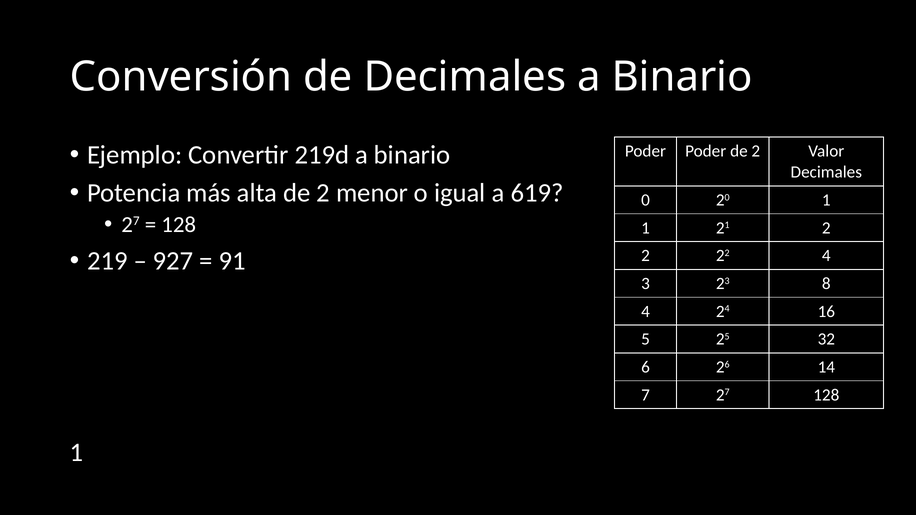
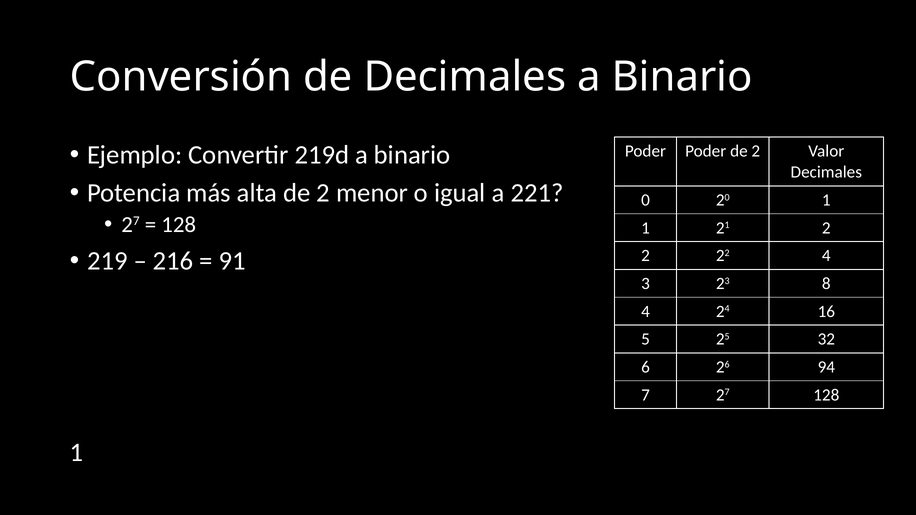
619: 619 -> 221
927: 927 -> 216
14: 14 -> 94
